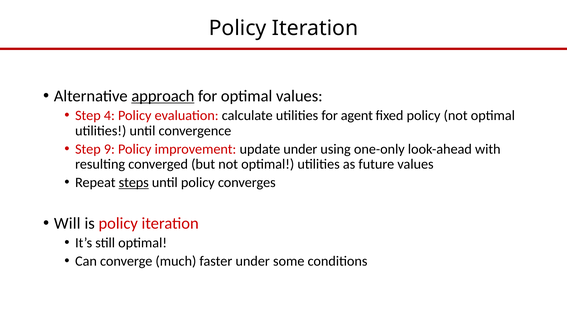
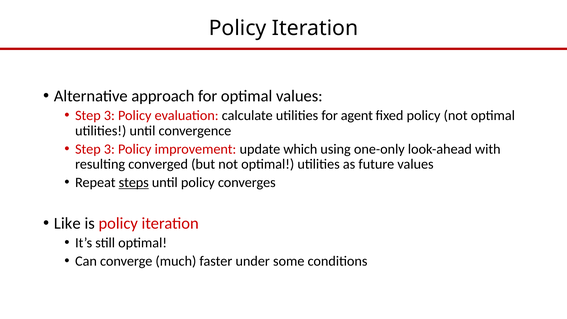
approach underline: present -> none
4 at (109, 115): 4 -> 3
9 at (109, 149): 9 -> 3
update under: under -> which
Will: Will -> Like
